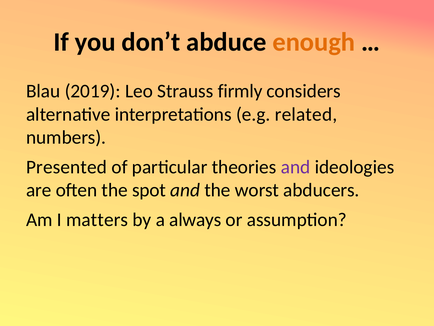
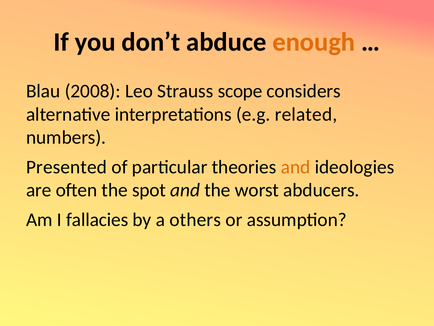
2019: 2019 -> 2008
firmly: firmly -> scope
and at (296, 167) colour: purple -> orange
matters: matters -> fallacies
always: always -> others
